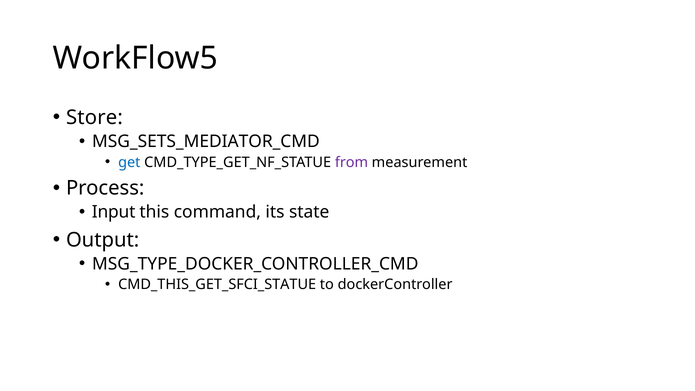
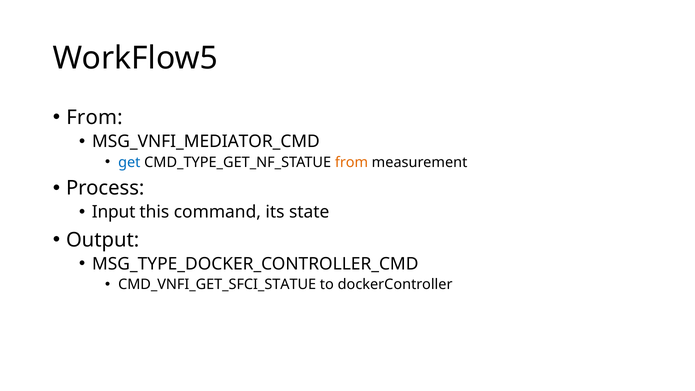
Store at (94, 118): Store -> From
MSG_SETS_MEDIATOR_CMD: MSG_SETS_MEDIATOR_CMD -> MSG_VNFI_MEDIATOR_CMD
from at (352, 162) colour: purple -> orange
CMD_THIS_GET_SFCI_STATUE: CMD_THIS_GET_SFCI_STATUE -> CMD_VNFI_GET_SFCI_STATUE
